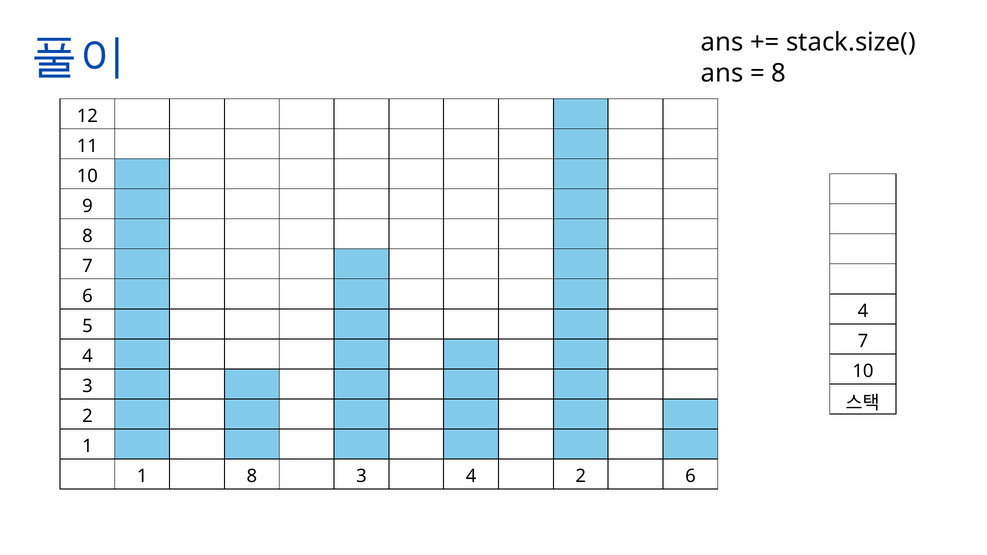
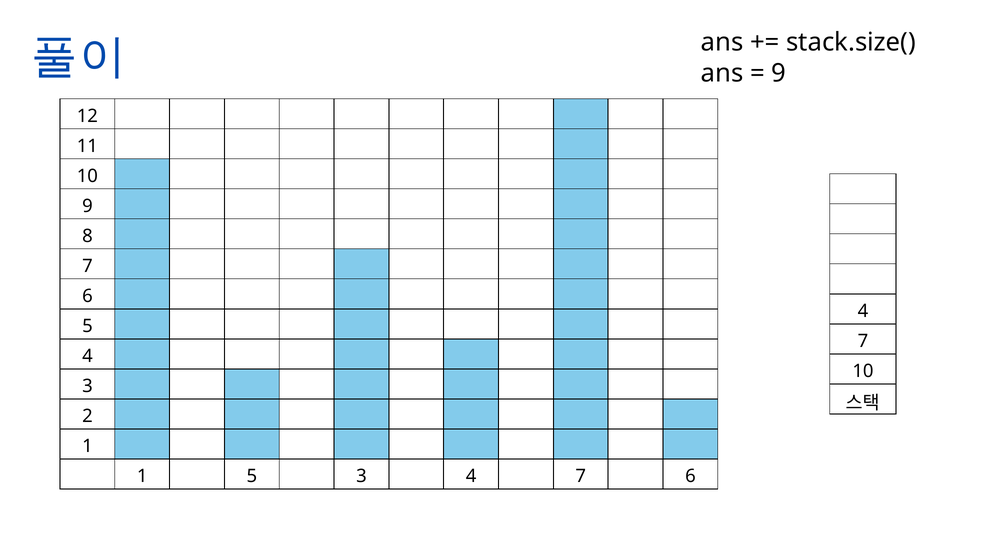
8 at (779, 73): 8 -> 9
1 8: 8 -> 5
3 4 2: 2 -> 7
